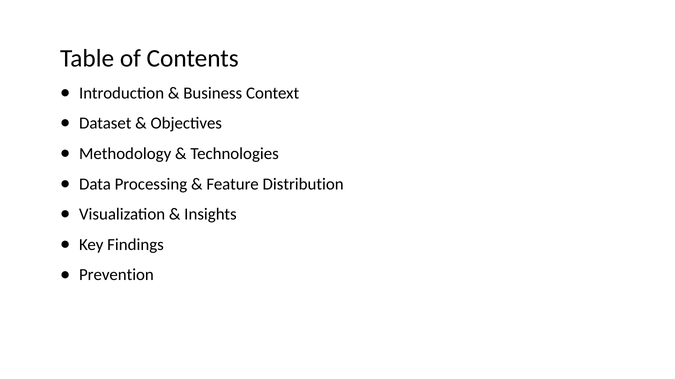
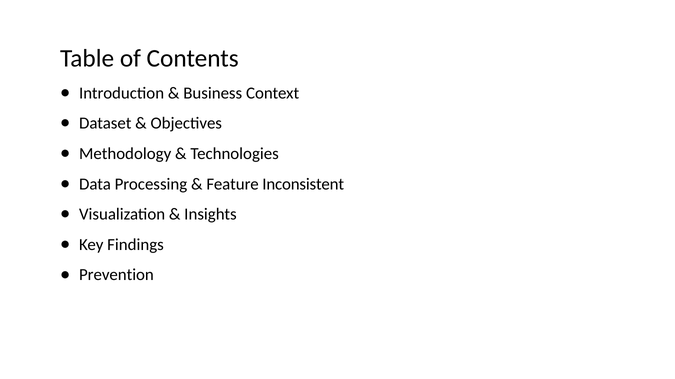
Distribution: Distribution -> Inconsistent
